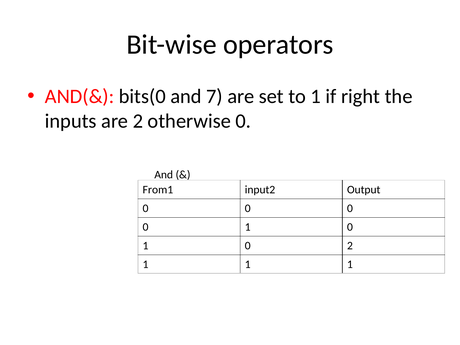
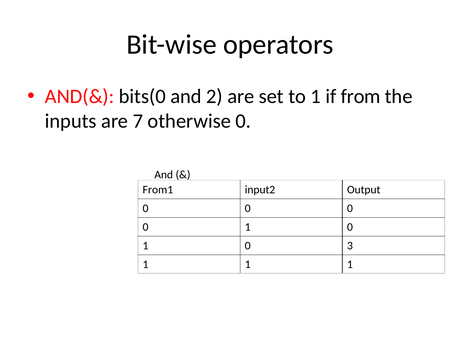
7: 7 -> 2
right: right -> from
are 2: 2 -> 7
0 2: 2 -> 3
